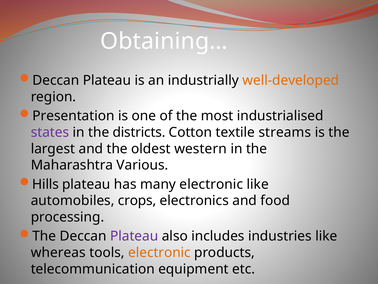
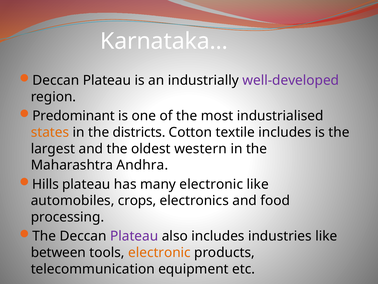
Obtaining…: Obtaining… -> Karnataka…
well-developed colour: orange -> purple
Presentation: Presentation -> Predominant
states colour: purple -> orange
textile streams: streams -> includes
Various: Various -> Andhra
whereas: whereas -> between
